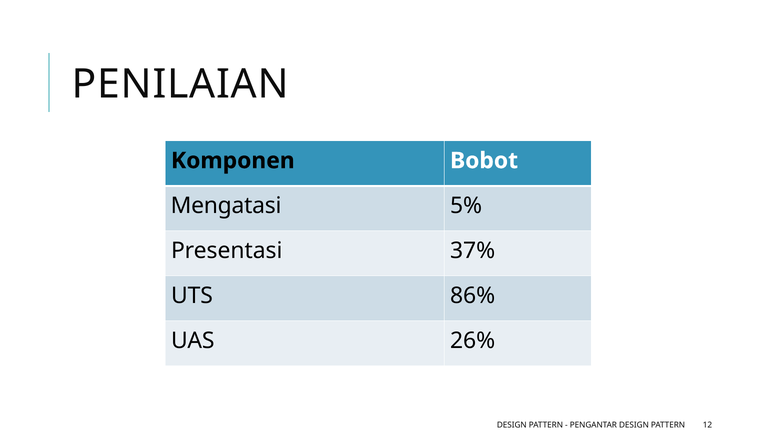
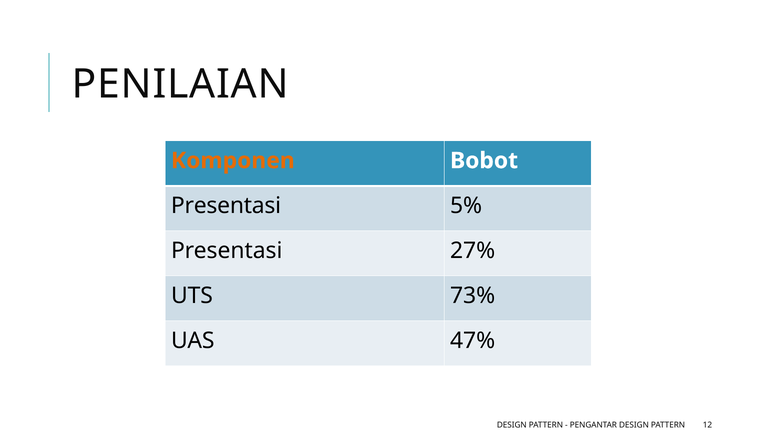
Komponen colour: black -> orange
Mengatasi at (226, 206): Mengatasi -> Presentasi
37%: 37% -> 27%
86%: 86% -> 73%
26%: 26% -> 47%
